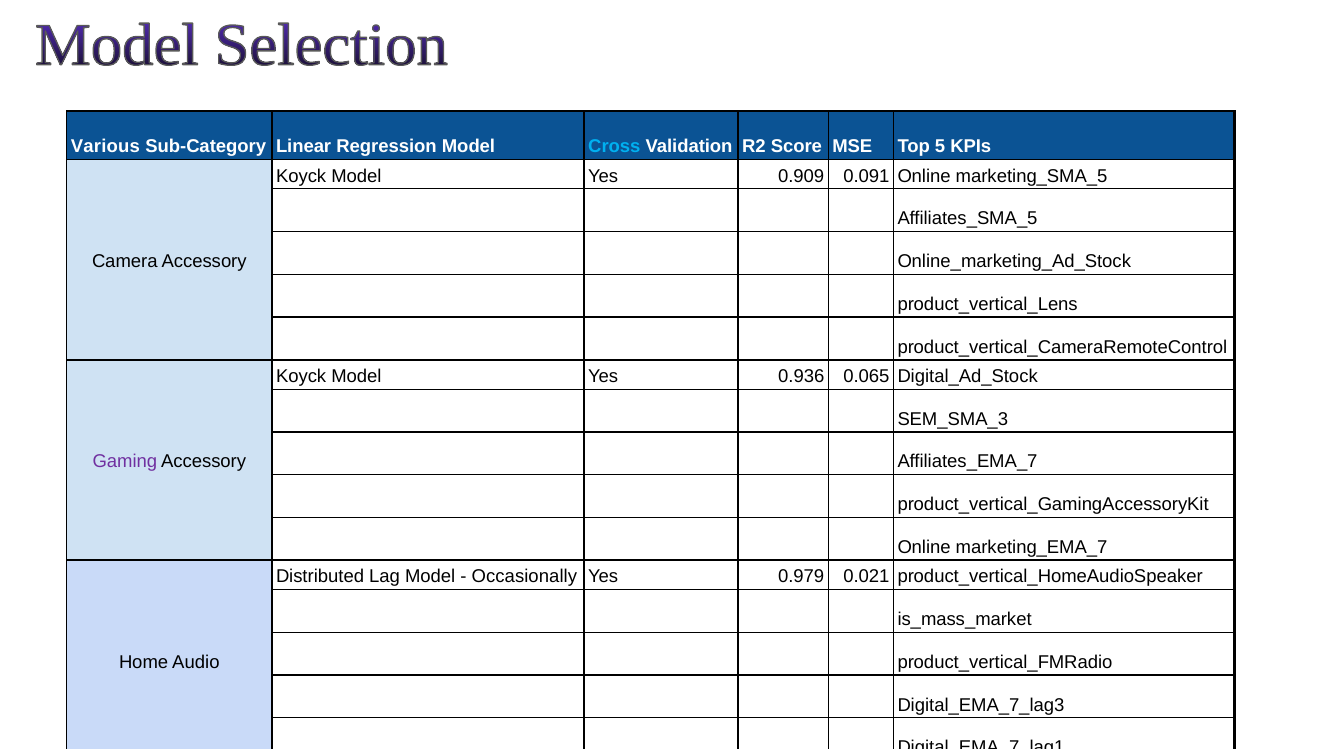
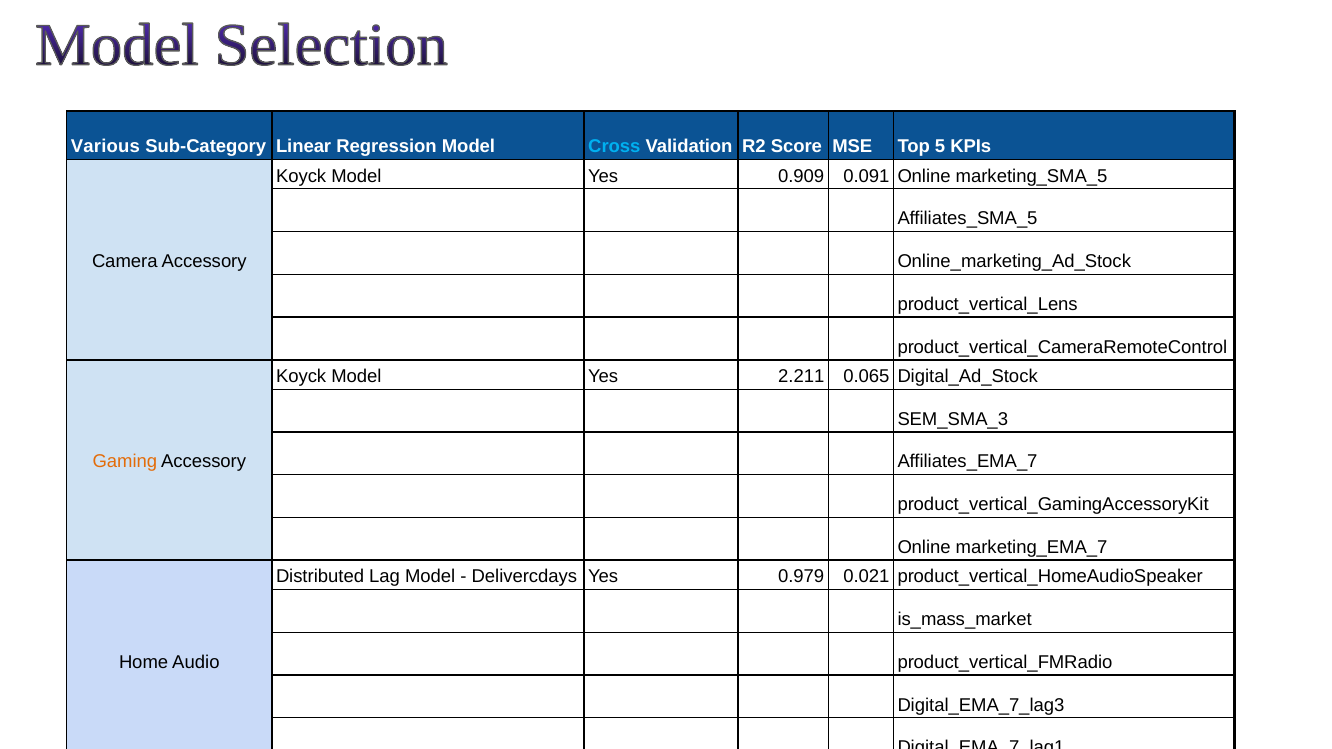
0.936: 0.936 -> 2.211
Gaming colour: purple -> orange
Occasionally: Occasionally -> Delivercdays
